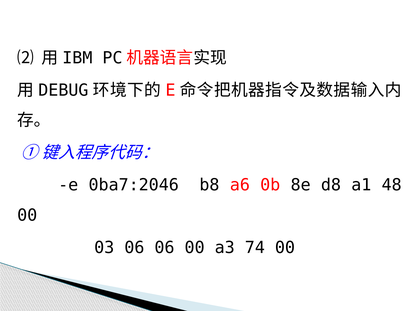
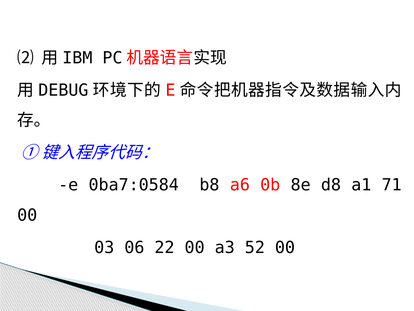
0ba7:2046: 0ba7:2046 -> 0ba7:0584
48: 48 -> 71
06 06: 06 -> 22
74: 74 -> 52
